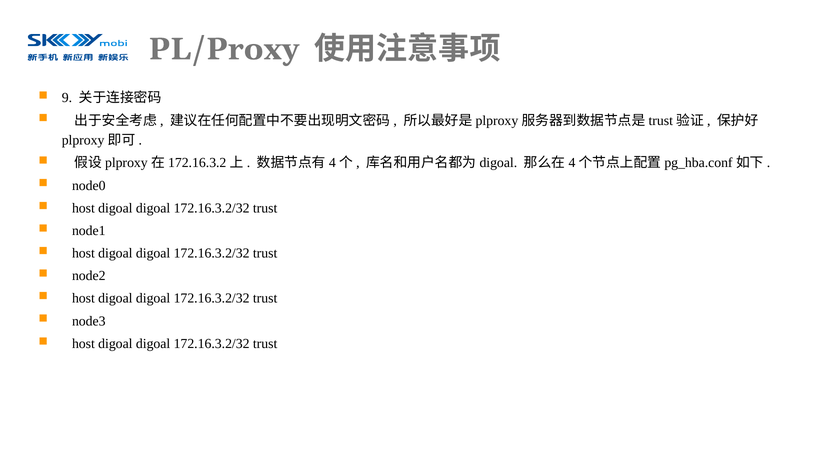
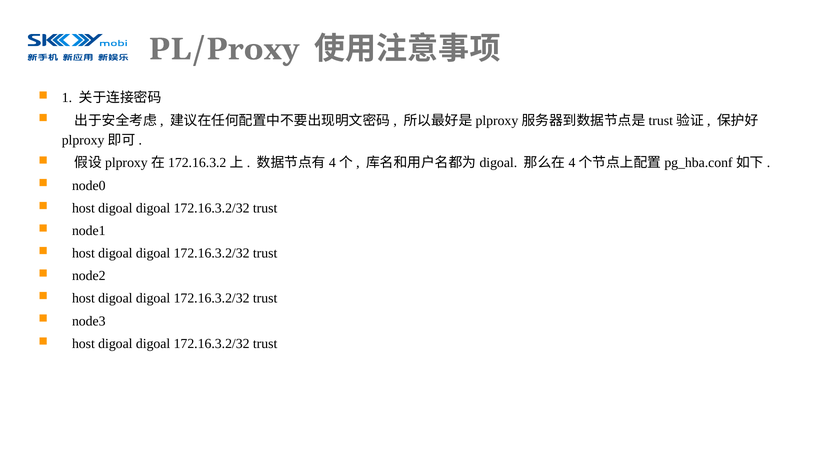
9: 9 -> 1
